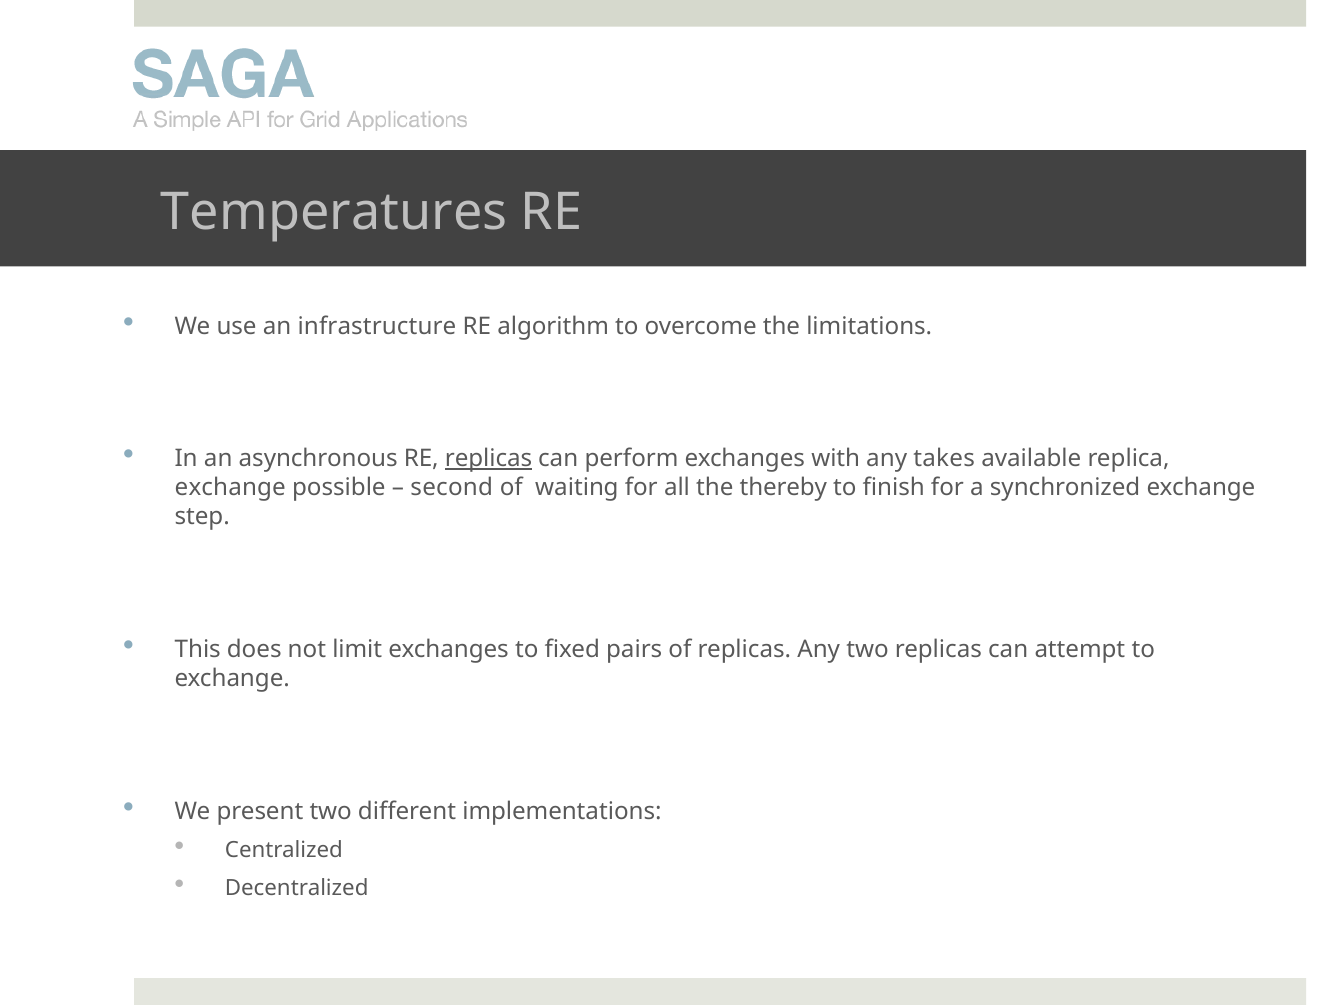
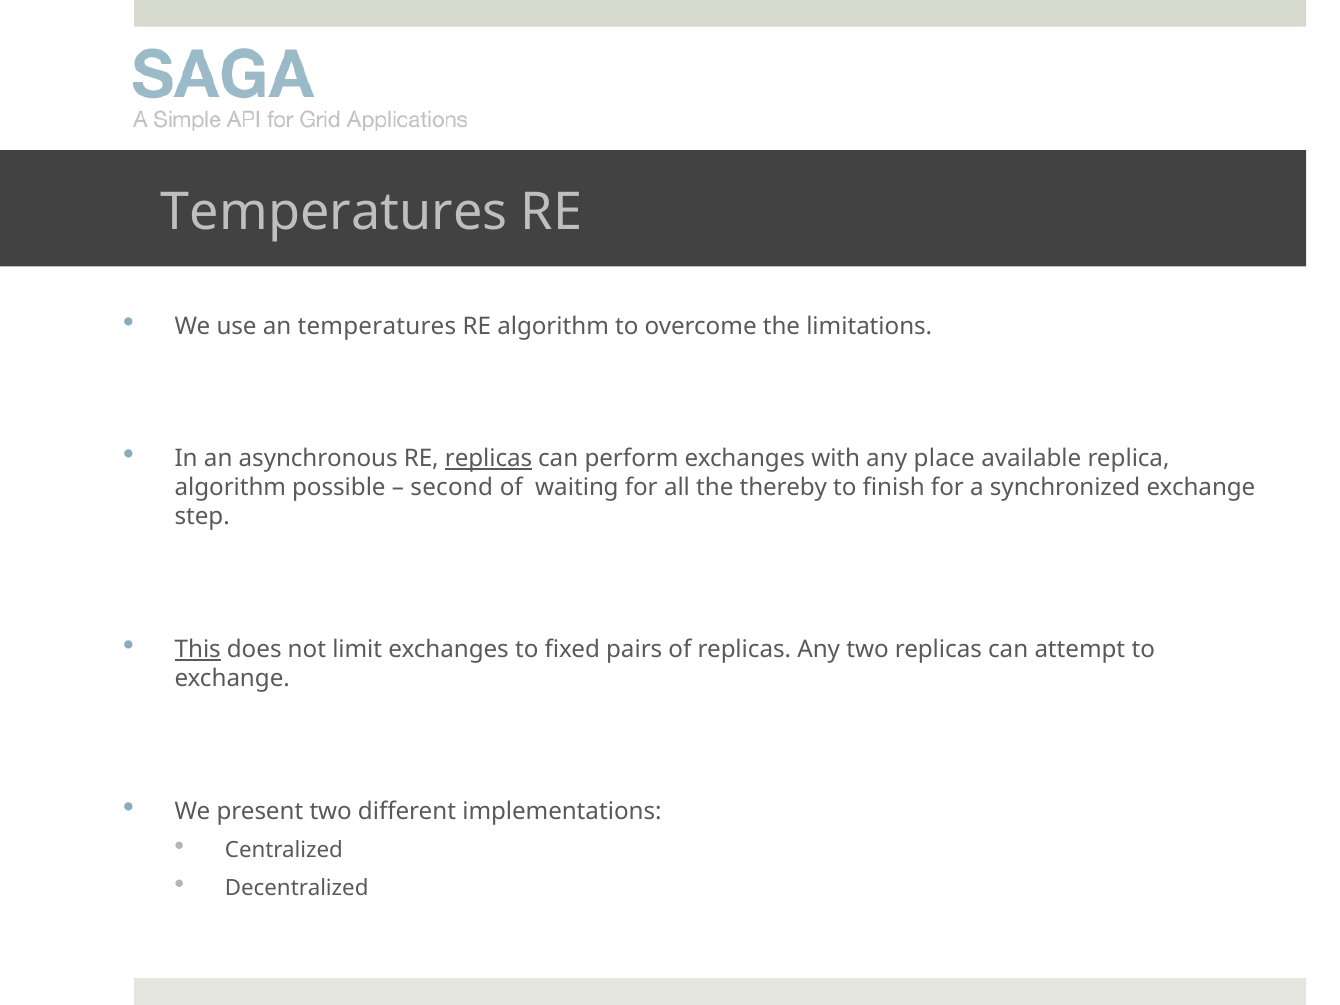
an infrastructure: infrastructure -> temperatures
takes: takes -> place
exchange at (230, 488): exchange -> algorithm
This underline: none -> present
